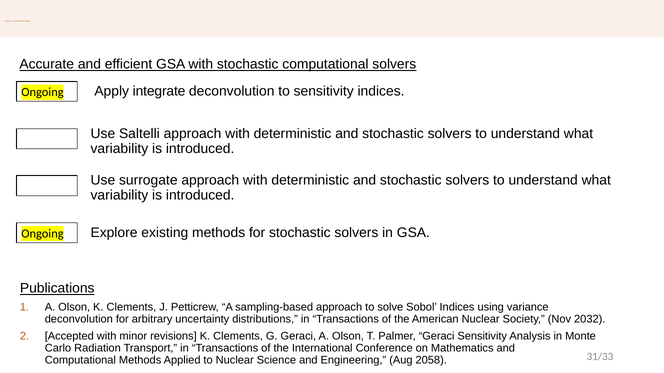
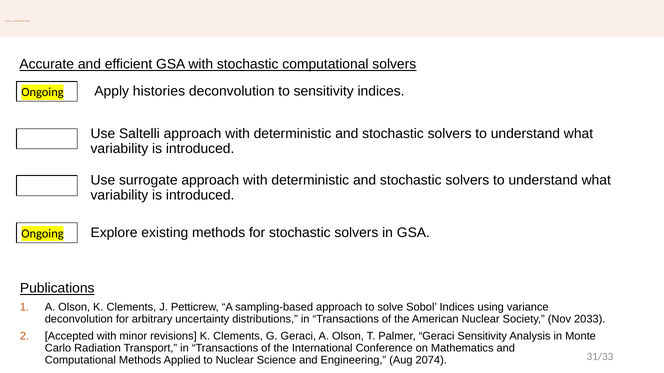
integrate: integrate -> histories
2032: 2032 -> 2033
2058: 2058 -> 2074
